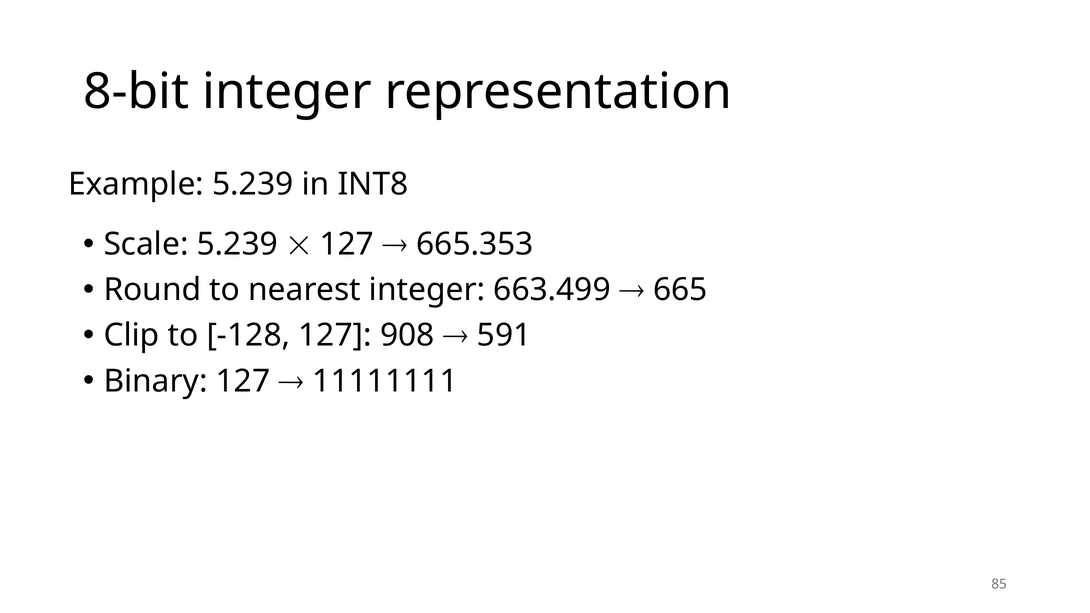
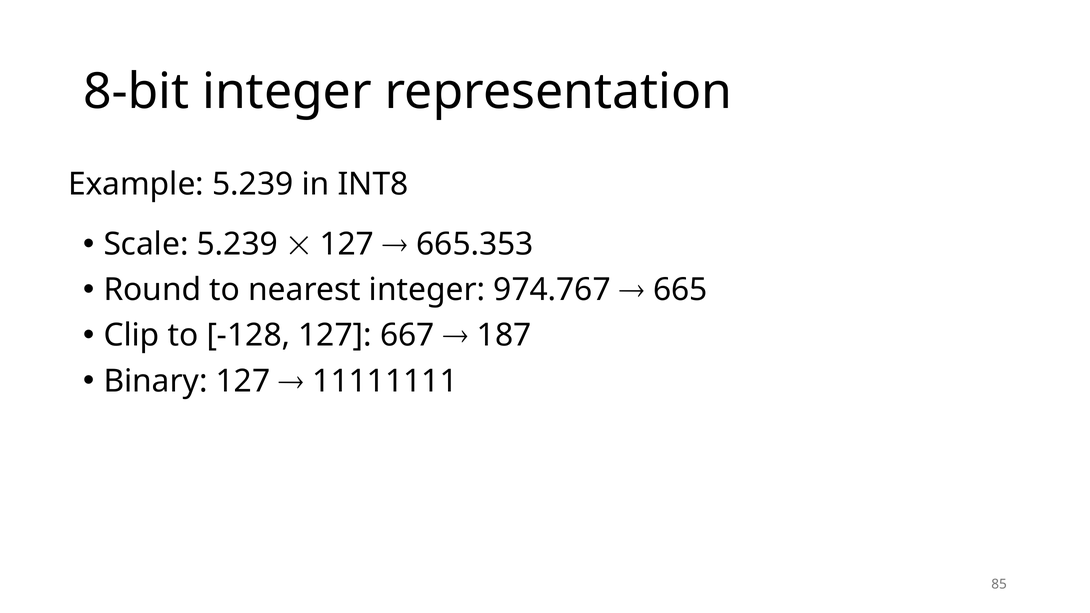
663.499: 663.499 -> 974.767
908: 908 -> 667
591: 591 -> 187
